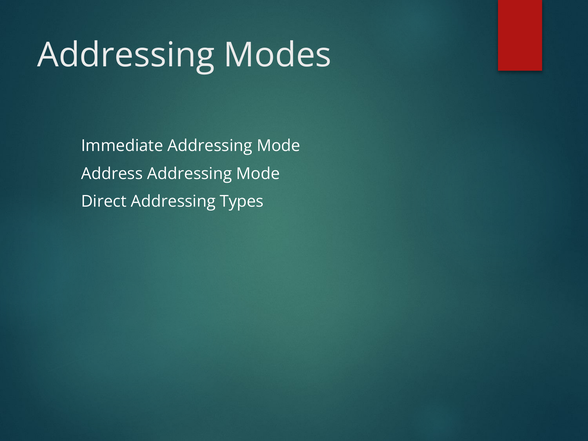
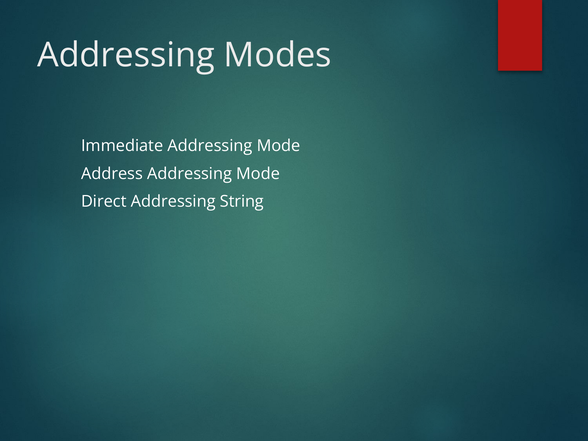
Types: Types -> String
